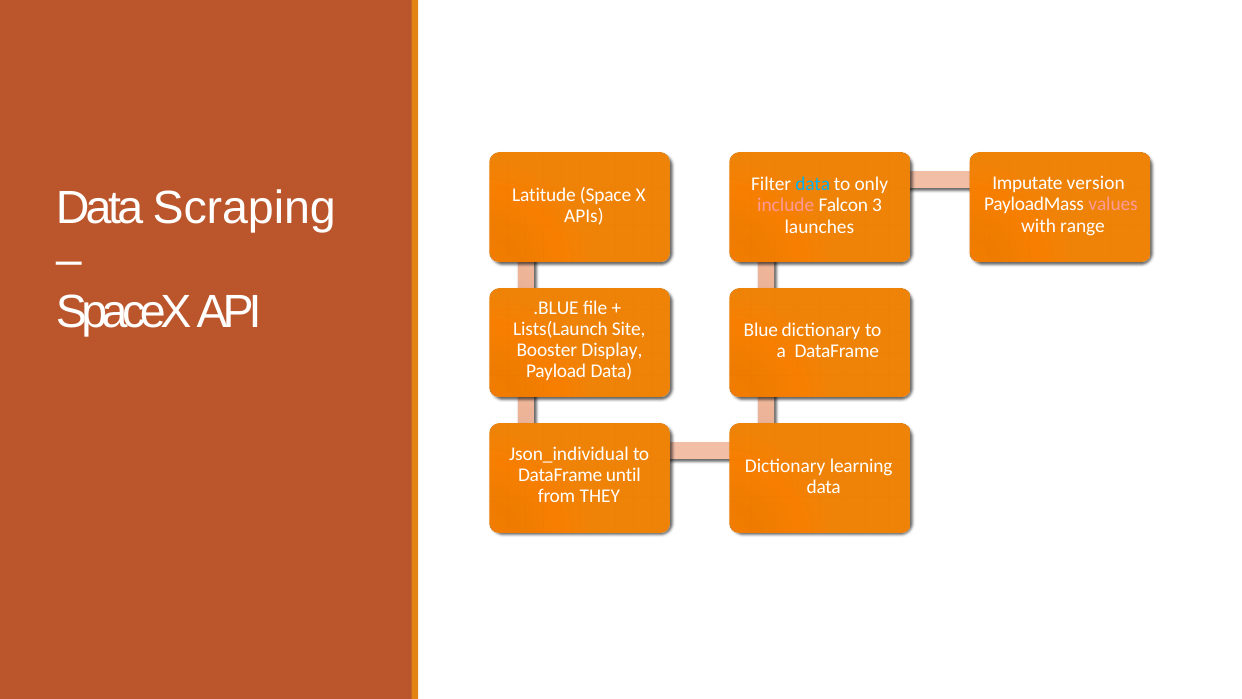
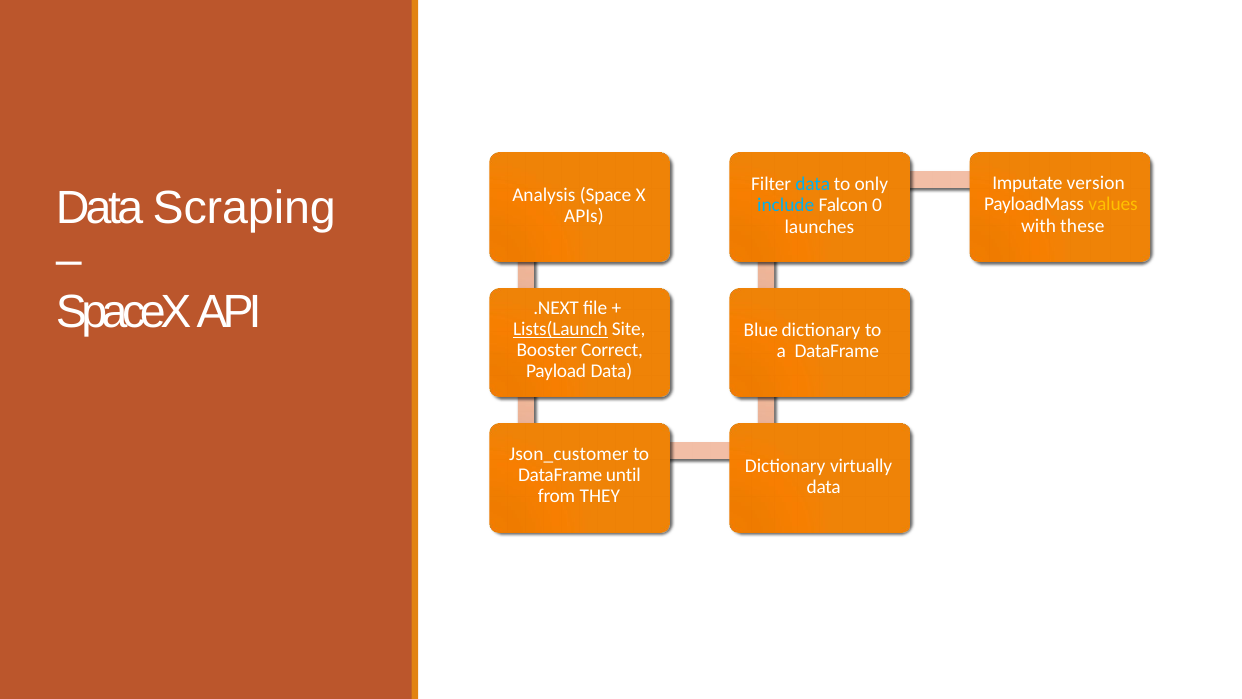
Latitude: Latitude -> Analysis
values colour: pink -> yellow
include colour: pink -> light blue
3: 3 -> 0
range: range -> these
.BLUE: .BLUE -> .NEXT
Lists(Launch underline: none -> present
Display: Display -> Correct
Json_individual: Json_individual -> Json_customer
learning: learning -> virtually
